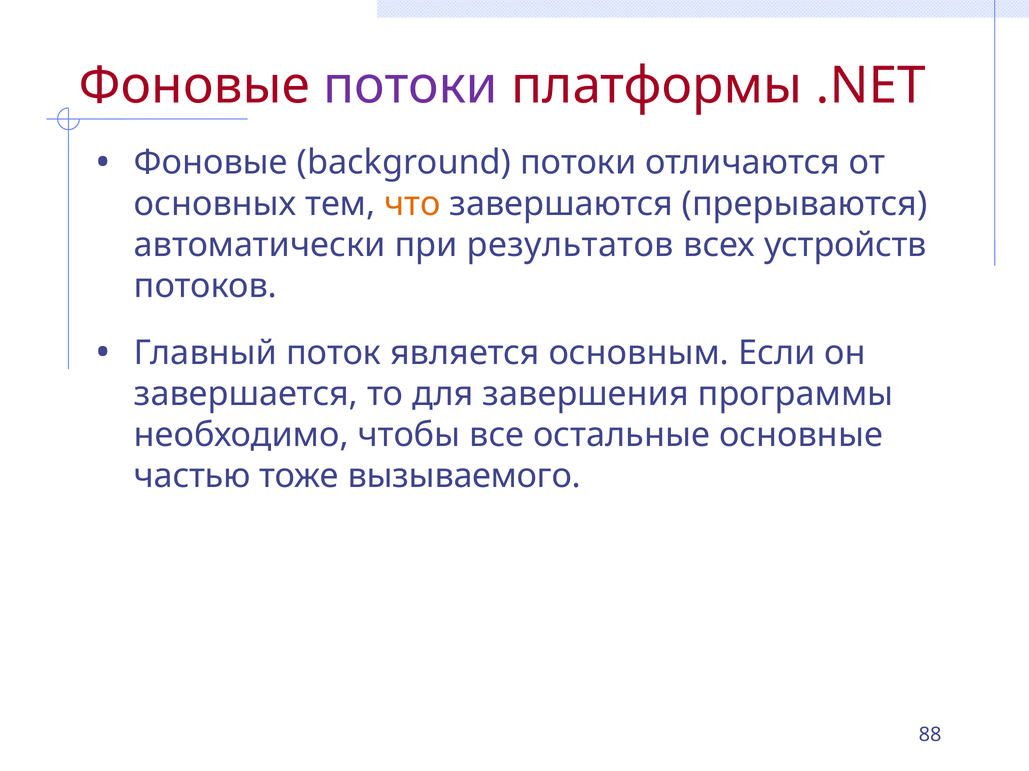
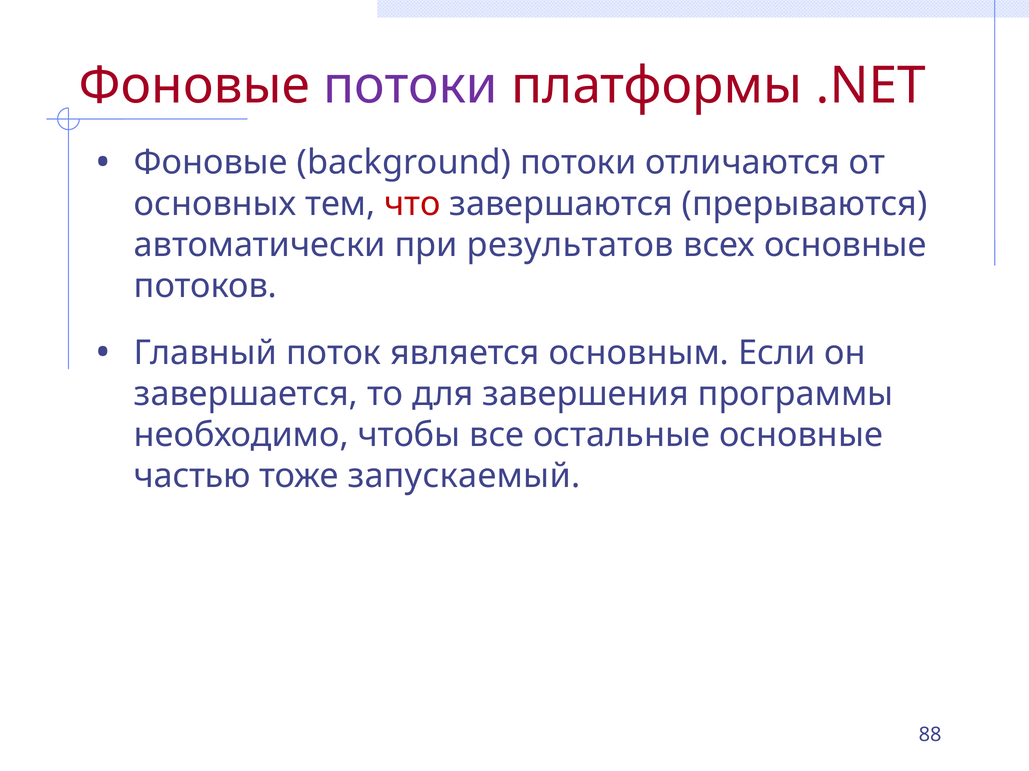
что colour: orange -> red
всех устройств: устройств -> основные
вызываемого: вызываемого -> запускаемый
